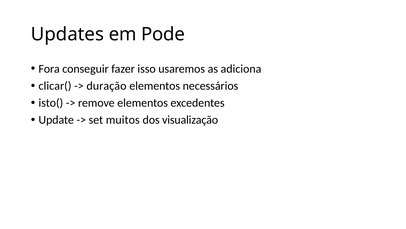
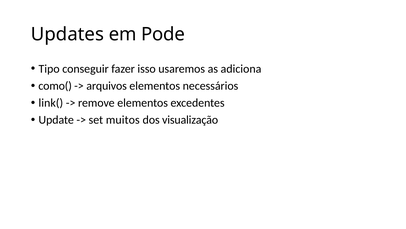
Fora: Fora -> Tipo
clicar(: clicar( -> como(
duração: duração -> arquivos
isto(: isto( -> link(
